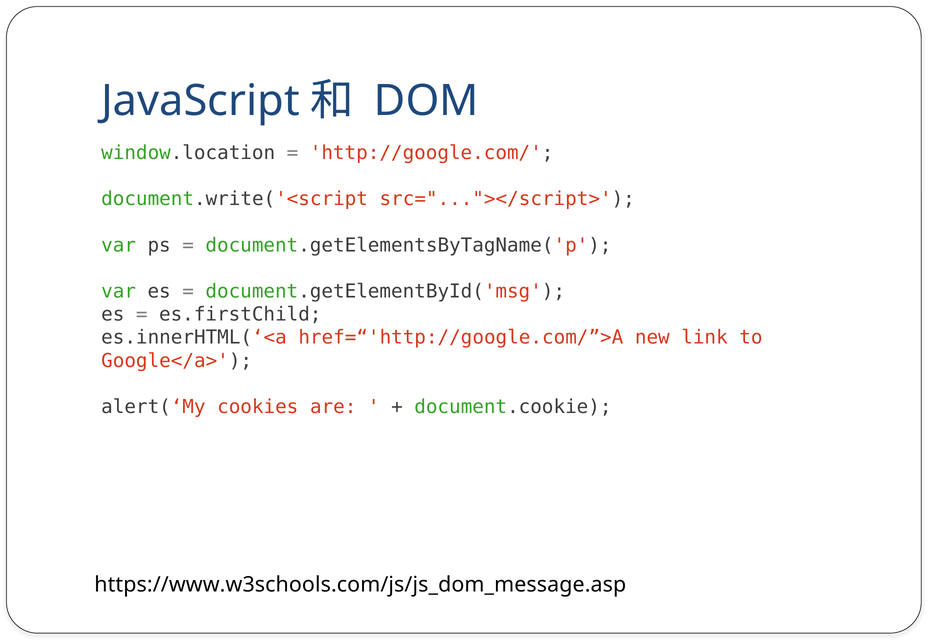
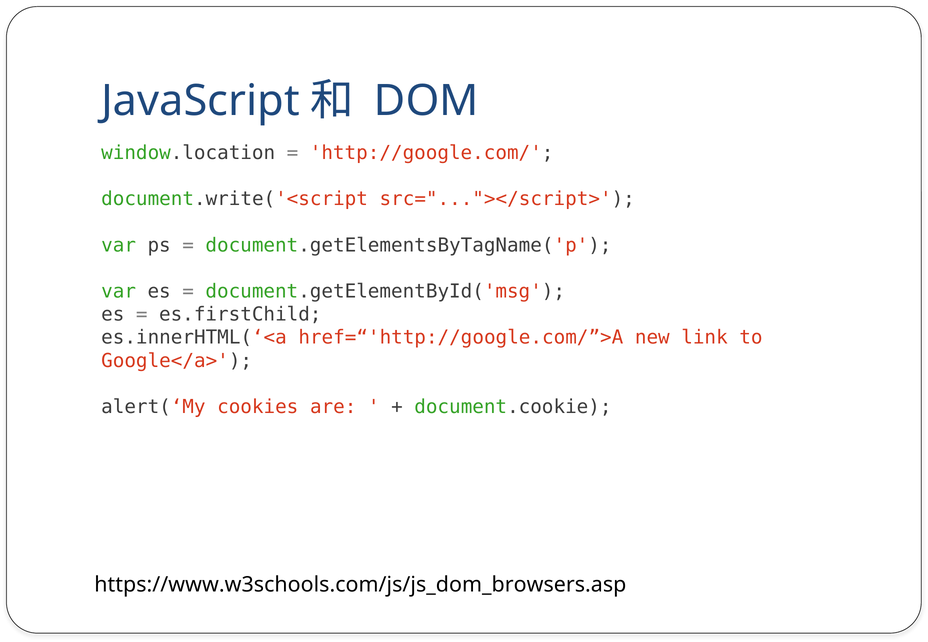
https://www.w3schools.com/js/js_dom_message.asp: https://www.w3schools.com/js/js_dom_message.asp -> https://www.w3schools.com/js/js_dom_browsers.asp
